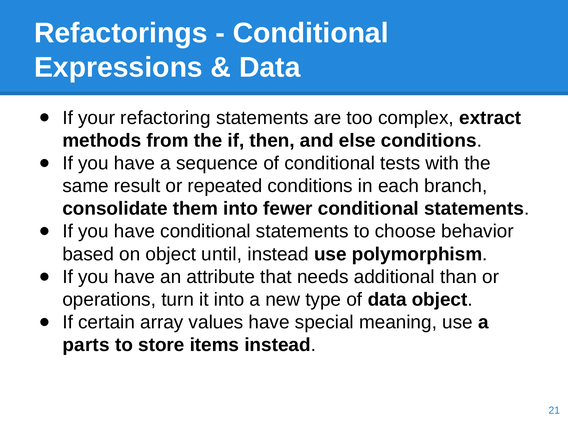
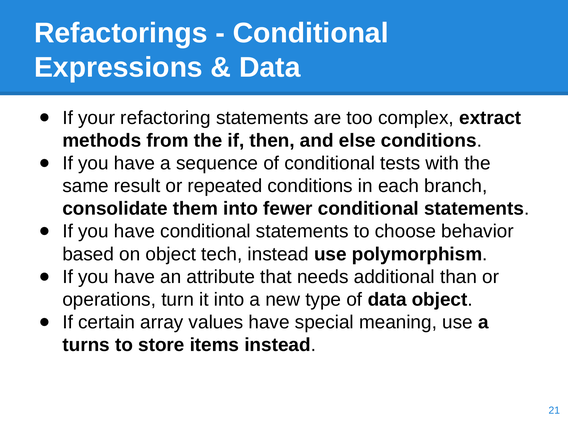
until: until -> tech
parts: parts -> turns
